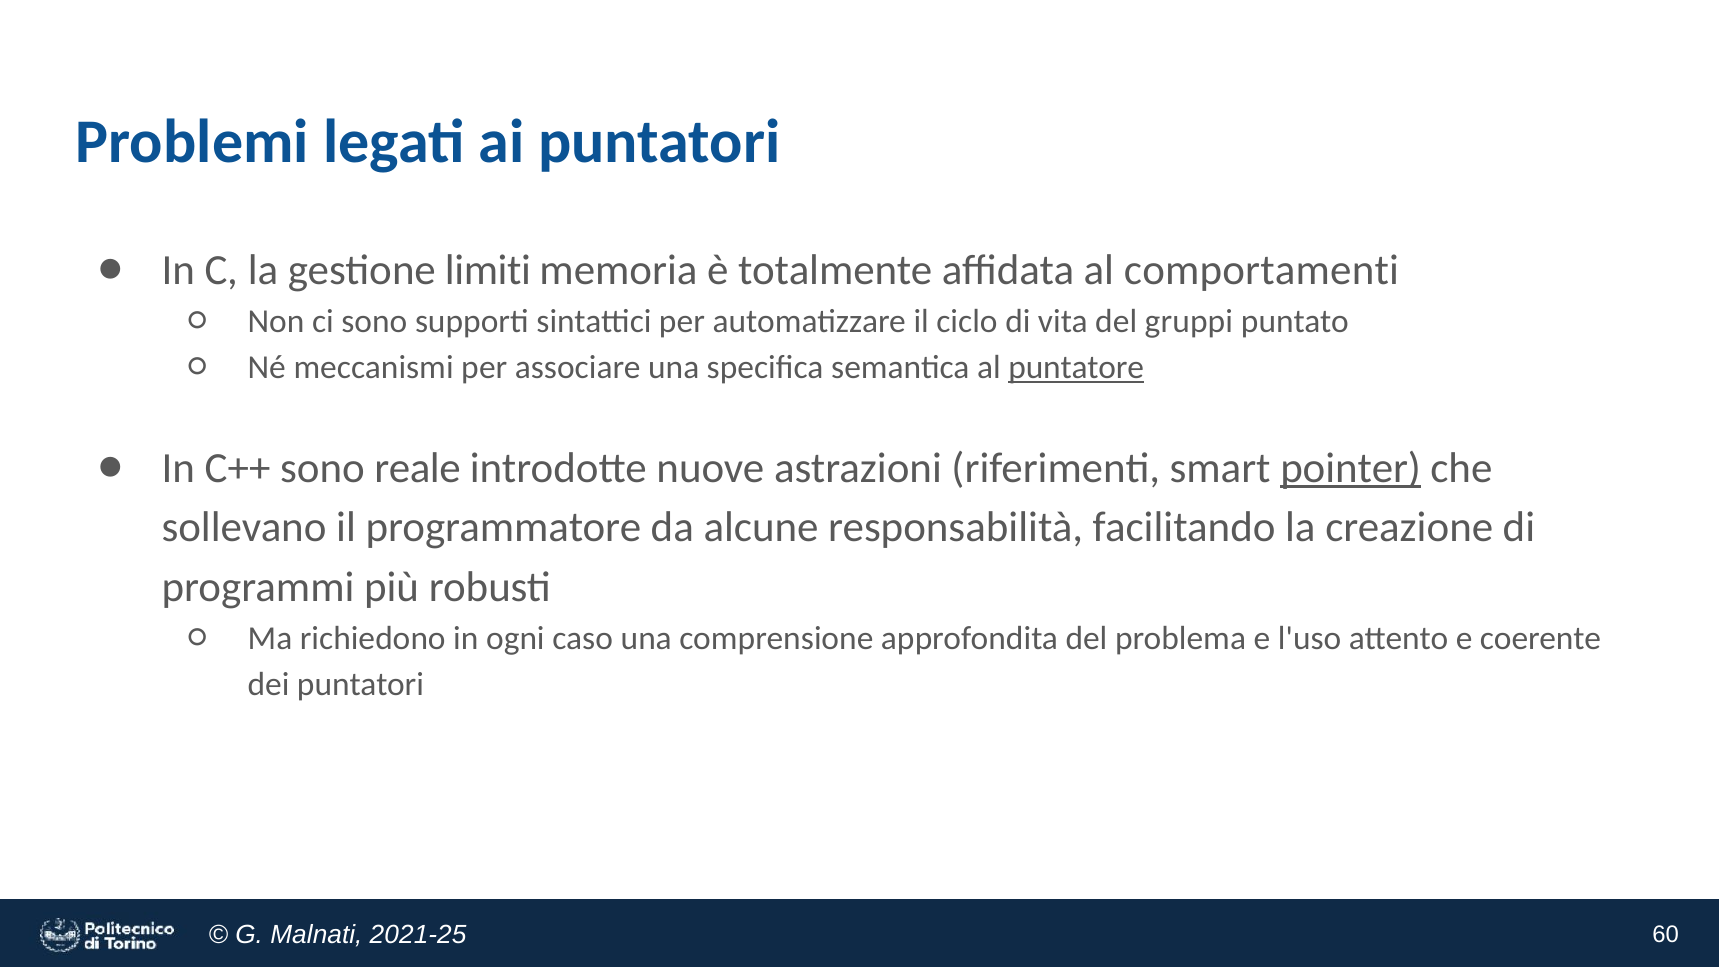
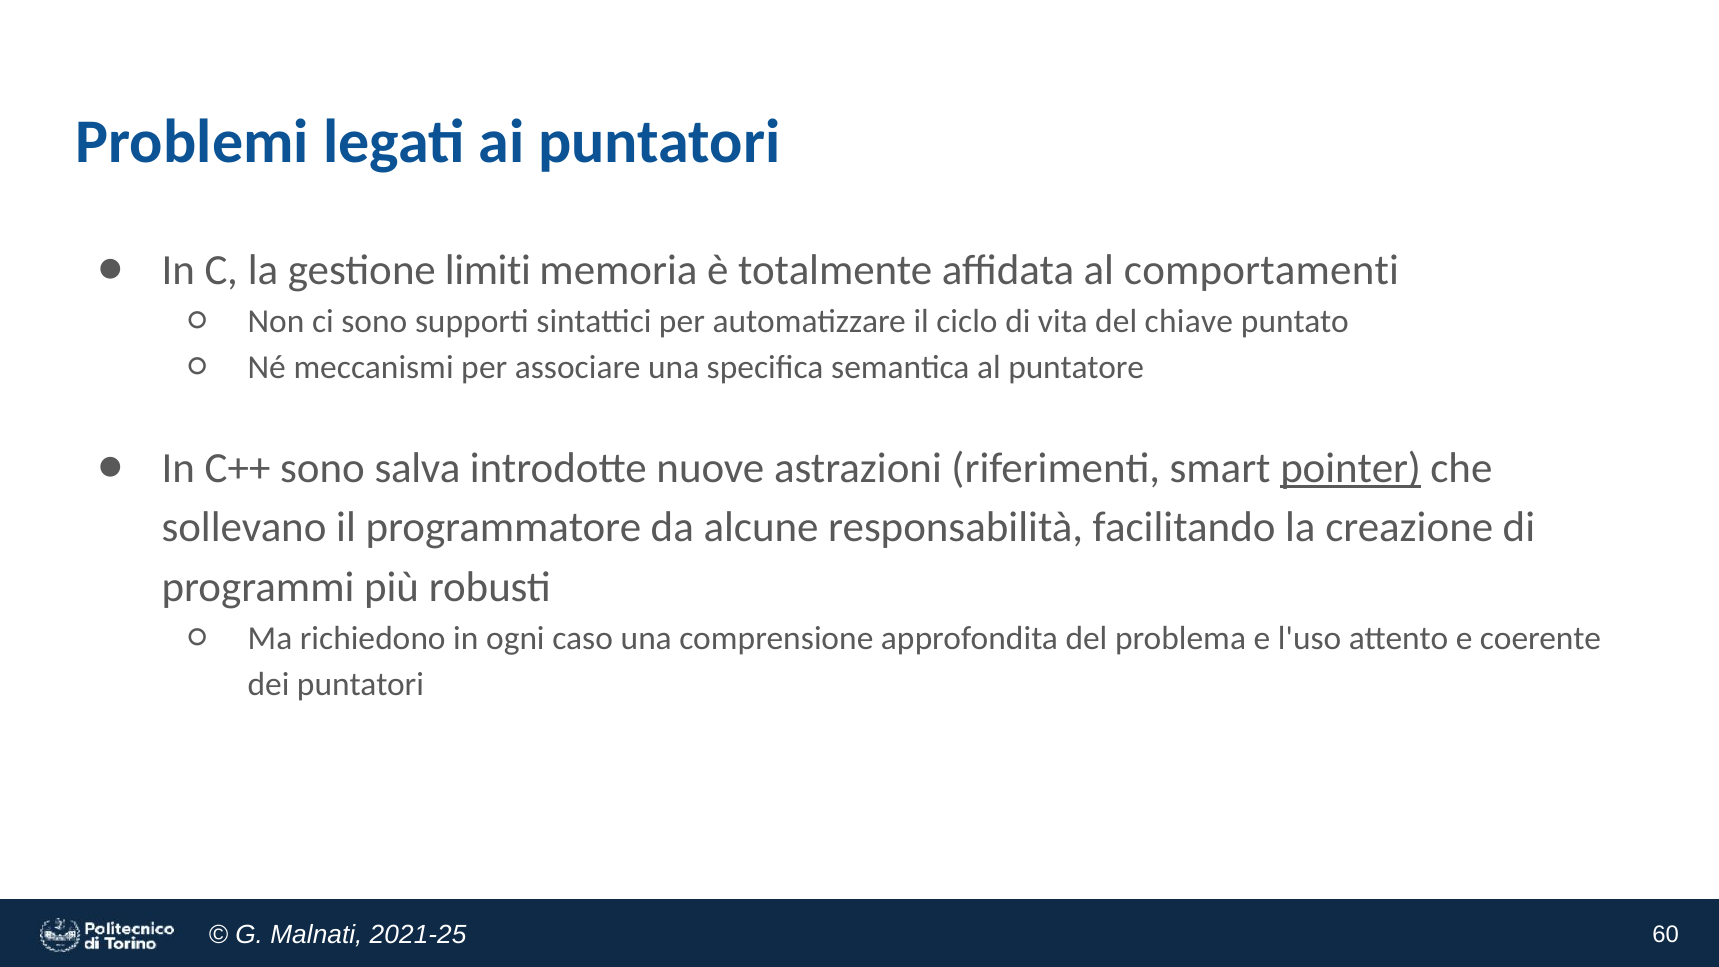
gruppi: gruppi -> chiave
puntatore underline: present -> none
reale: reale -> salva
